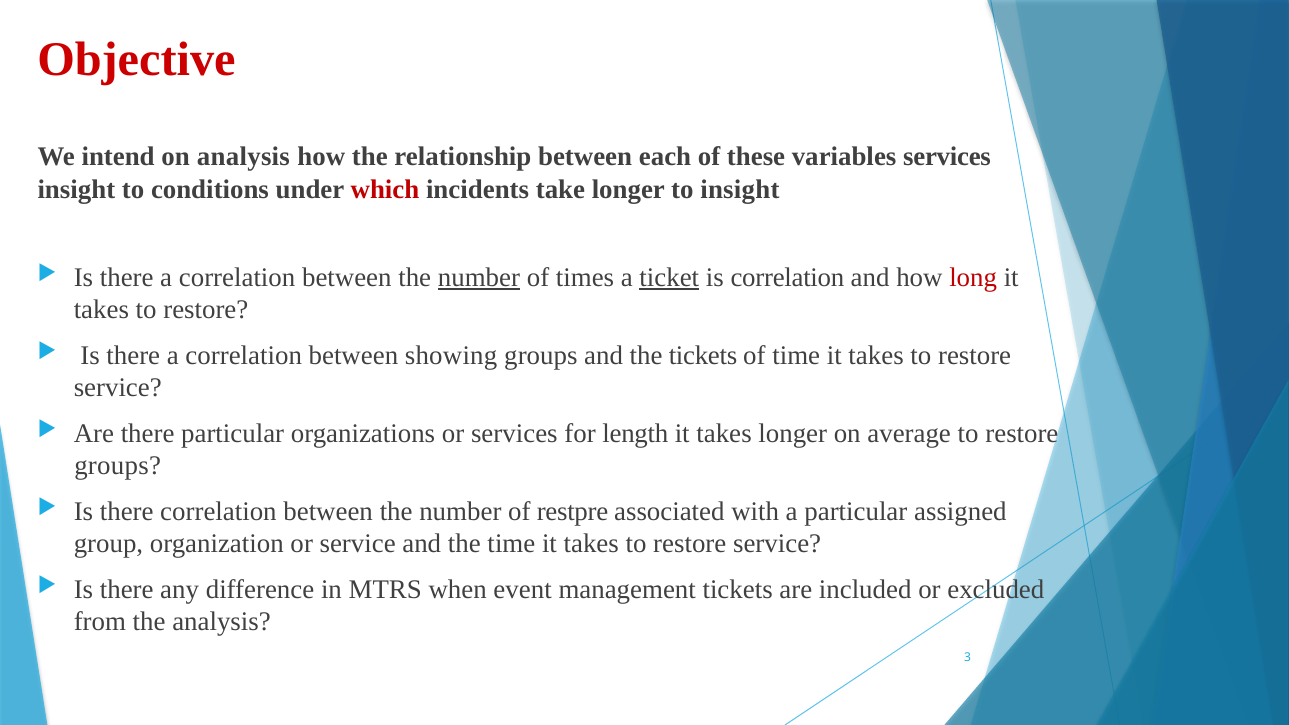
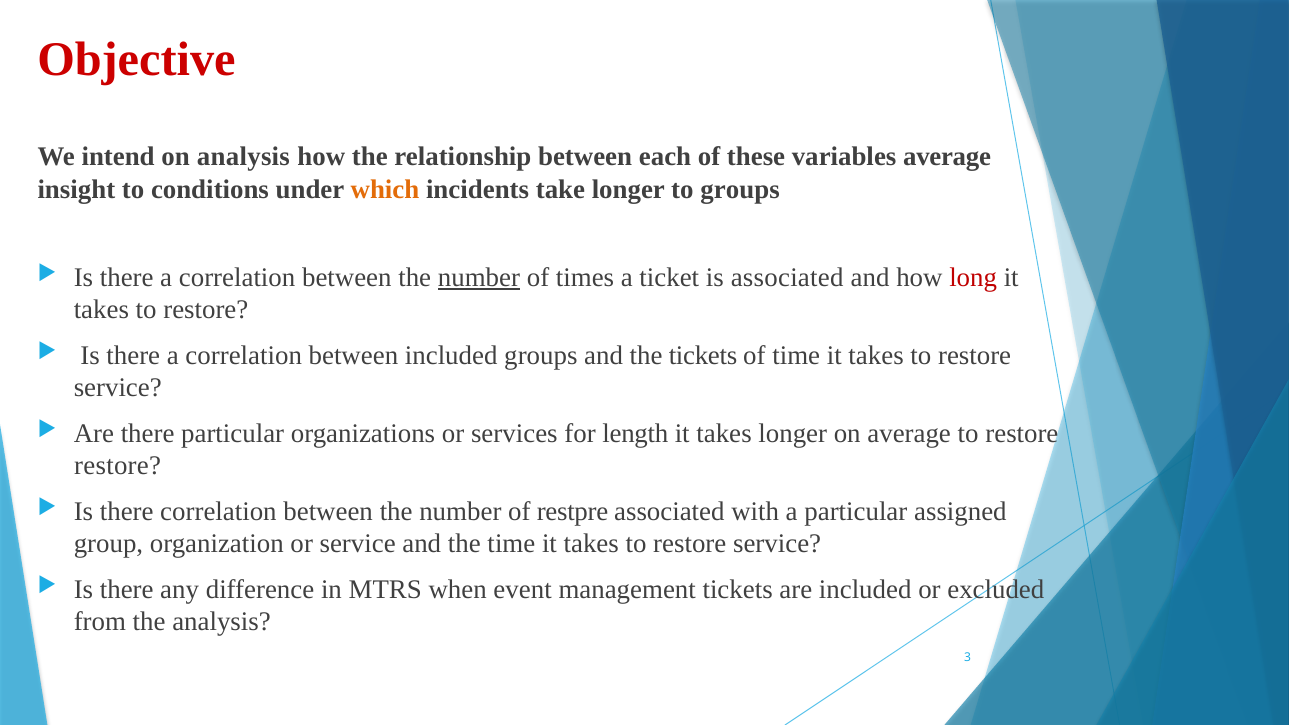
variables services: services -> average
which colour: red -> orange
to insight: insight -> groups
ticket underline: present -> none
is correlation: correlation -> associated
between showing: showing -> included
groups at (118, 466): groups -> restore
